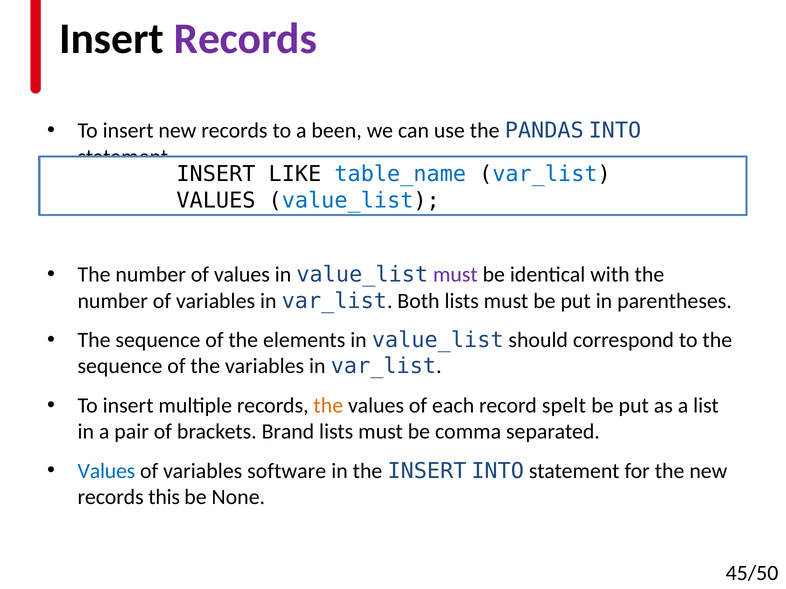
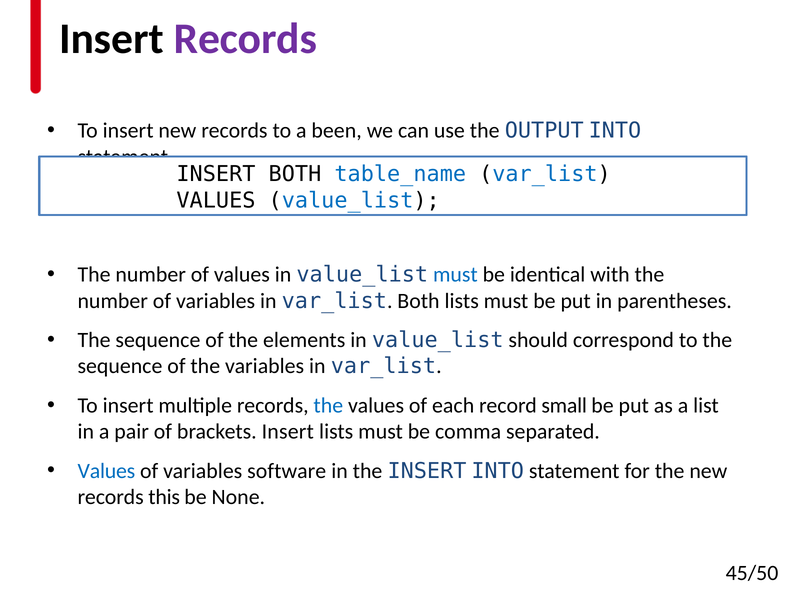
PANDAS: PANDAS -> OUTPUT
INSERT LIKE: LIKE -> BOTH
must at (455, 275) colour: purple -> blue
the at (328, 406) colour: orange -> blue
spelt: spelt -> small
brackets Brand: Brand -> Insert
